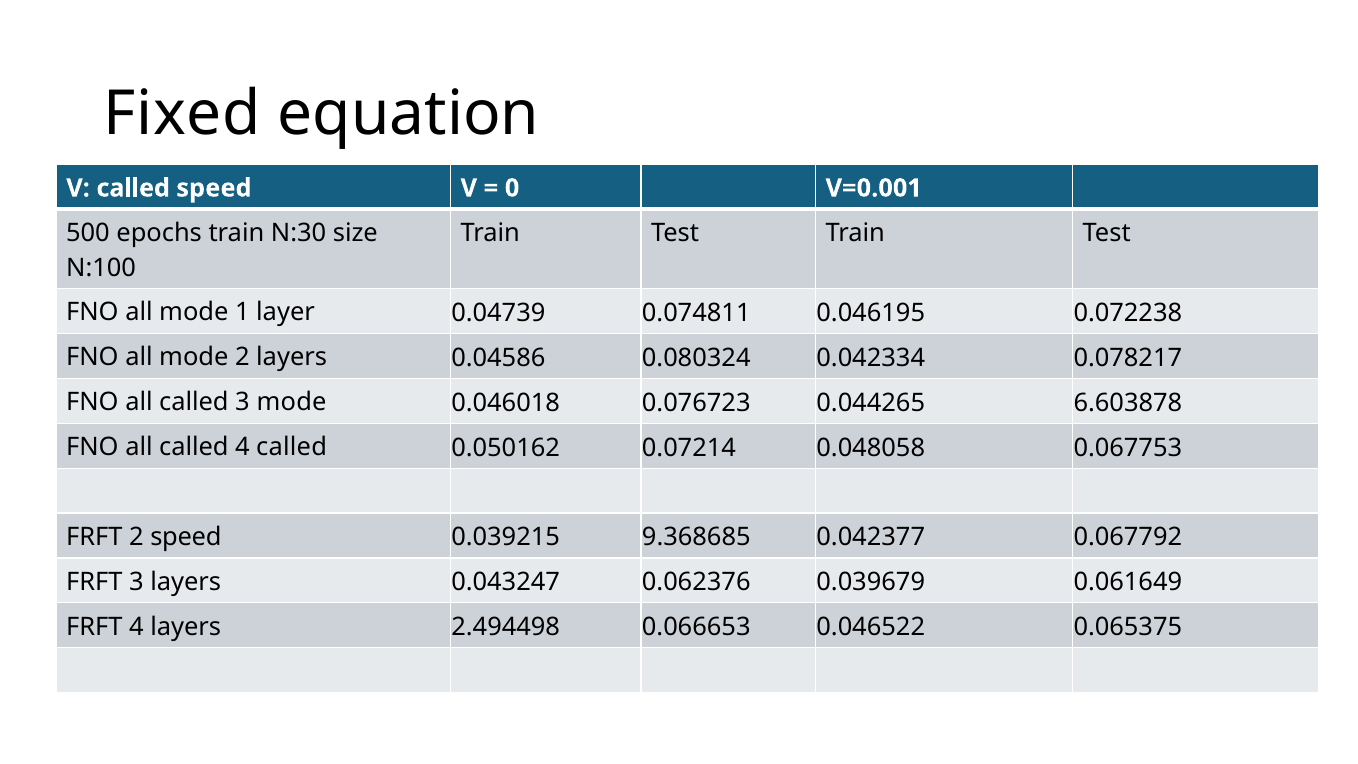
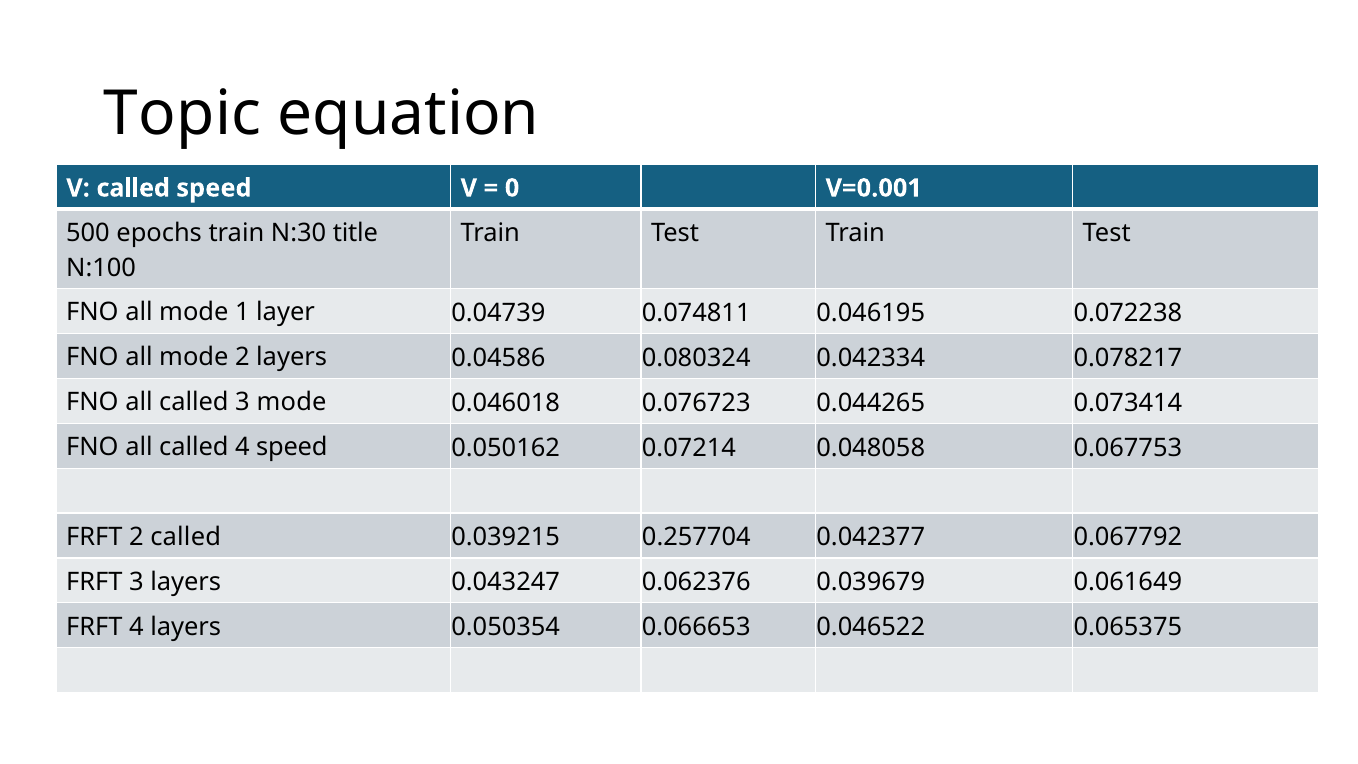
Fixed: Fixed -> Topic
size: size -> title
6.603878: 6.603878 -> 0.073414
4 called: called -> speed
2 speed: speed -> called
9.368685: 9.368685 -> 0.257704
2.494498: 2.494498 -> 0.050354
